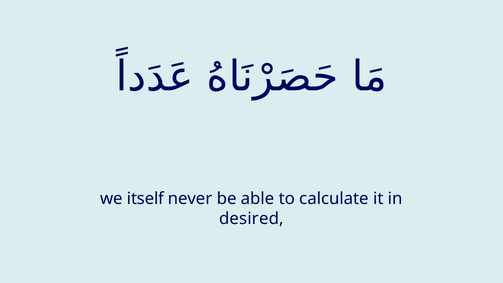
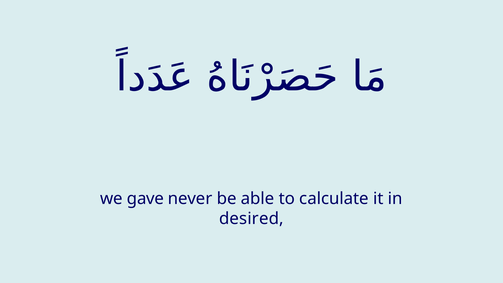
itself: itself -> gave
